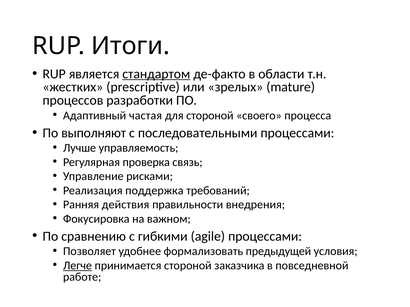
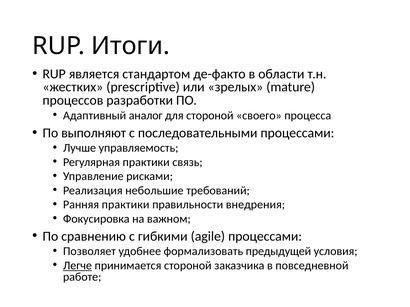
стандартом underline: present -> none
частая: частая -> аналог
Регулярная проверка: проверка -> практики
поддержка: поддержка -> небольшие
Ранняя действия: действия -> практики
